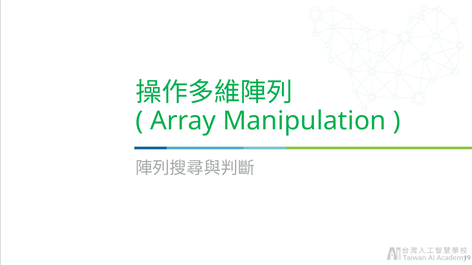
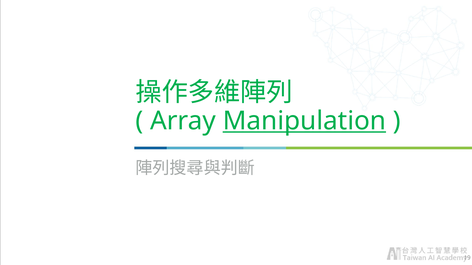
Manipulation underline: none -> present
